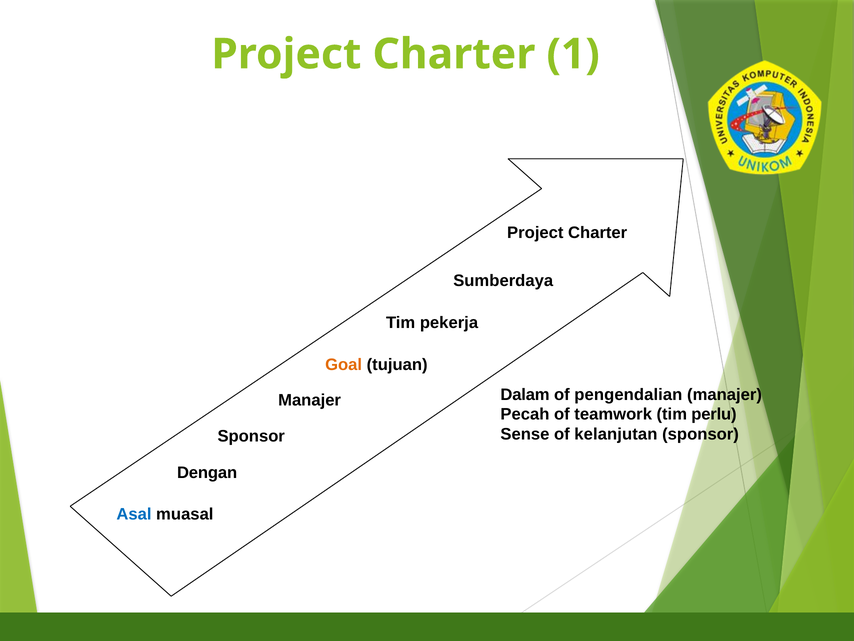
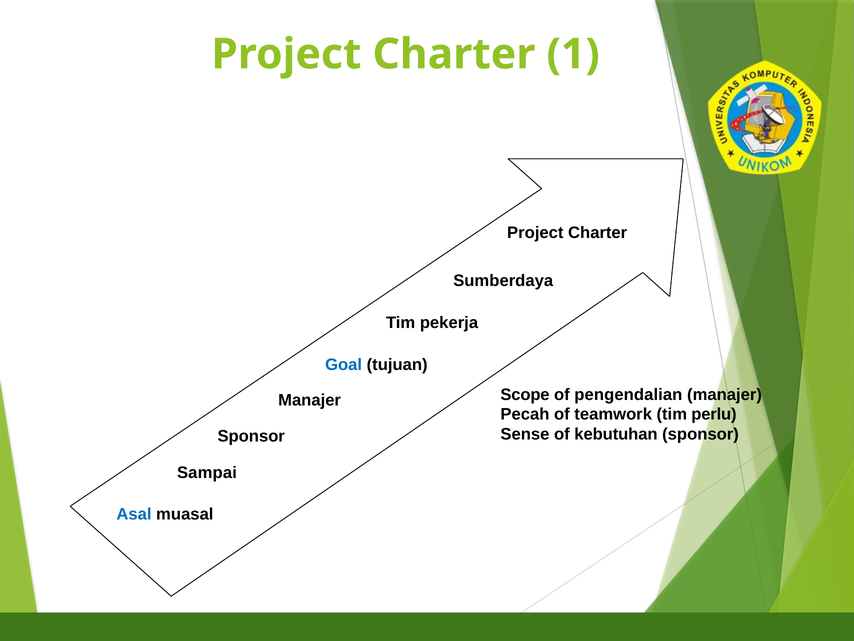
Goal colour: orange -> blue
Dalam: Dalam -> Scope
kelanjutan: kelanjutan -> kebutuhan
Dengan: Dengan -> Sampai
